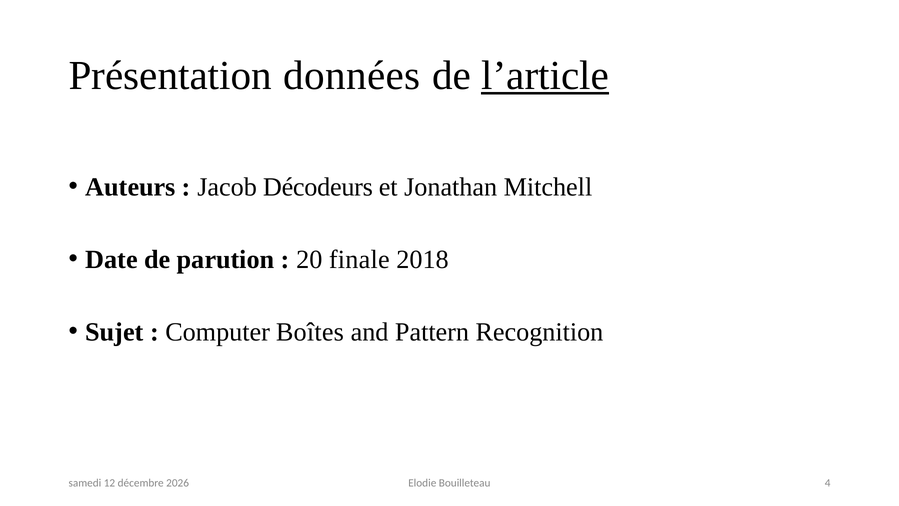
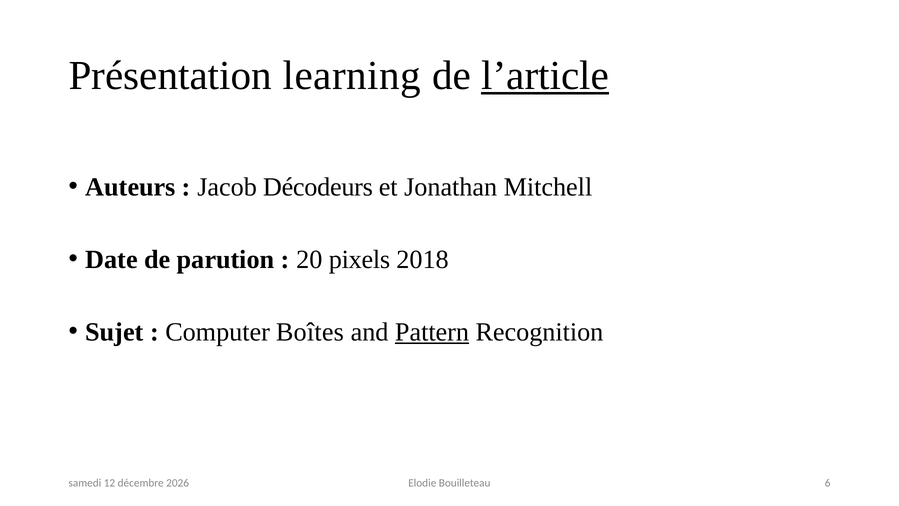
données: données -> learning
finale: finale -> pixels
Pattern underline: none -> present
4: 4 -> 6
